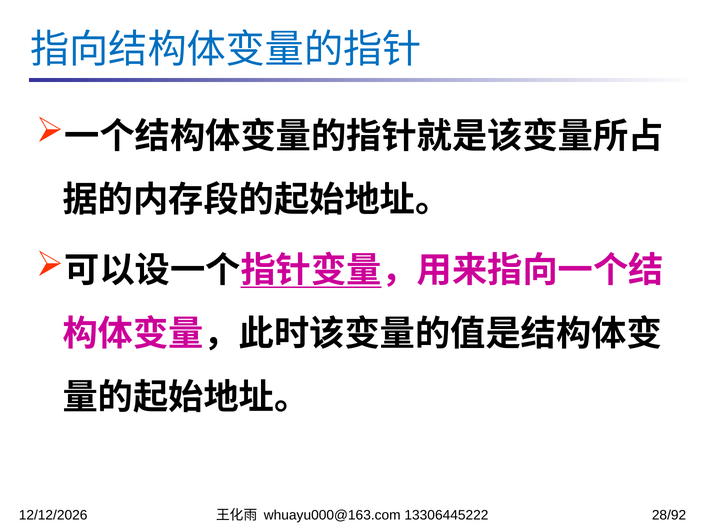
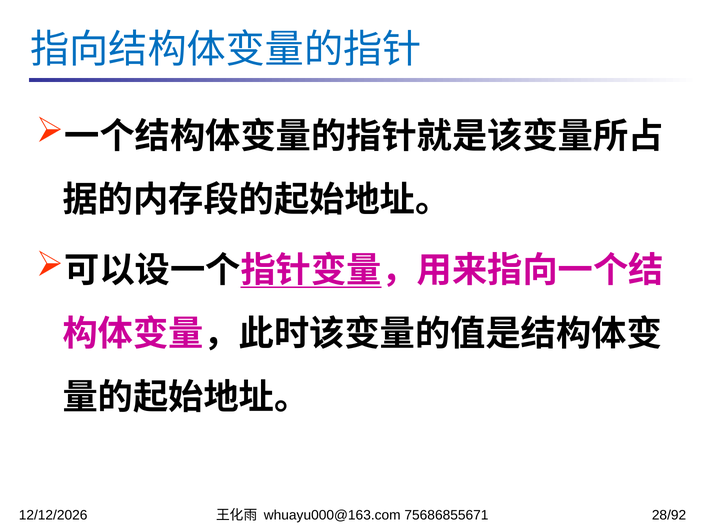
13306445222: 13306445222 -> 75686855671
